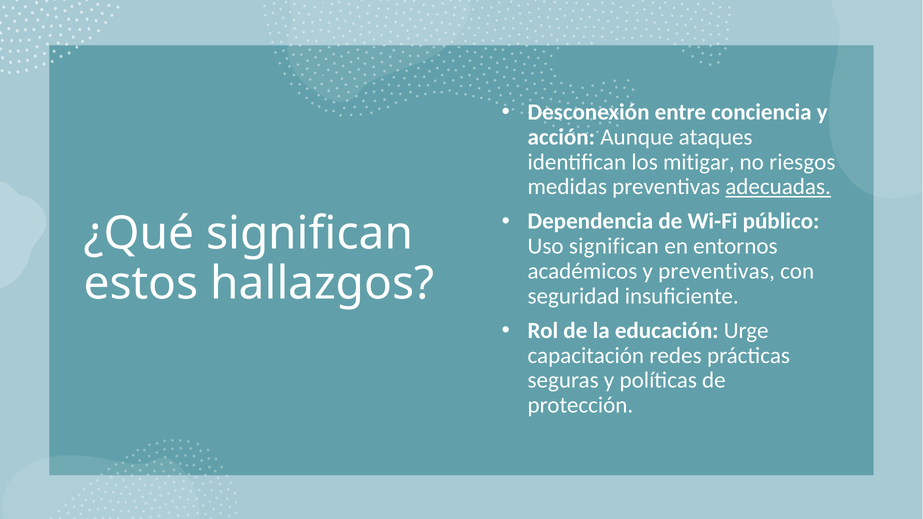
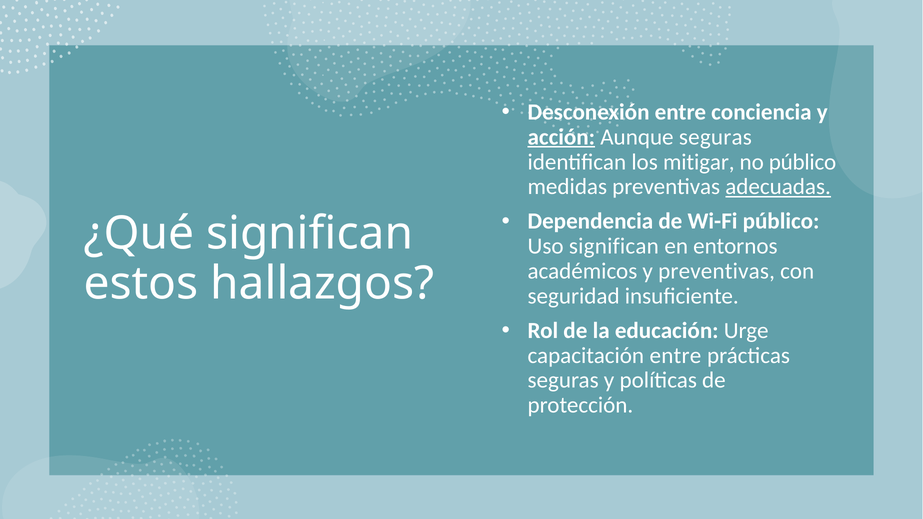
acción underline: none -> present
Aunque ataques: ataques -> seguras
no riesgos: riesgos -> público
capacitación redes: redes -> entre
